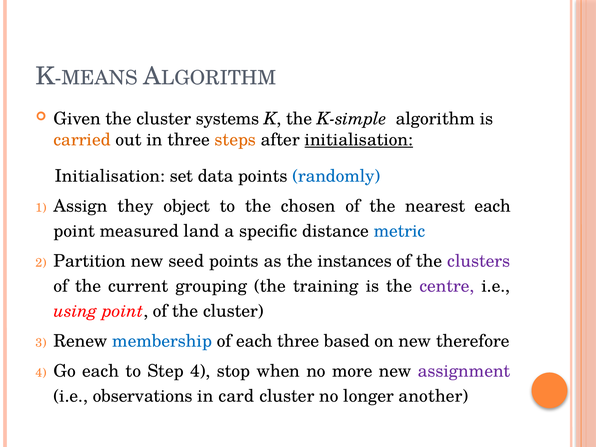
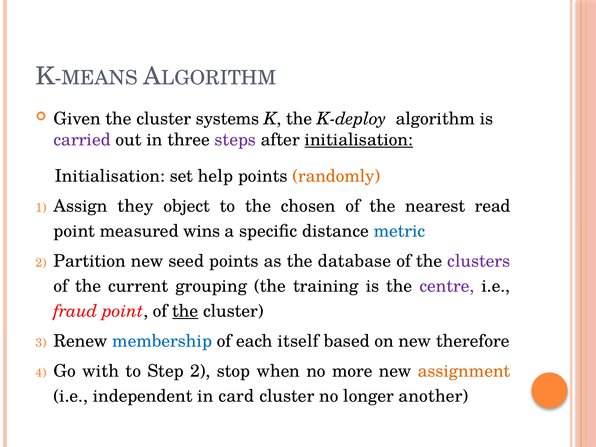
K-simple: K-simple -> K-deploy
carried colour: orange -> purple
steps colour: orange -> purple
data: data -> help
randomly colour: blue -> orange
nearest each: each -> read
land: land -> wins
instances: instances -> database
using: using -> fraud
the at (185, 311) underline: none -> present
each three: three -> itself
Go each: each -> with
Step 4: 4 -> 2
assignment colour: purple -> orange
observations: observations -> independent
